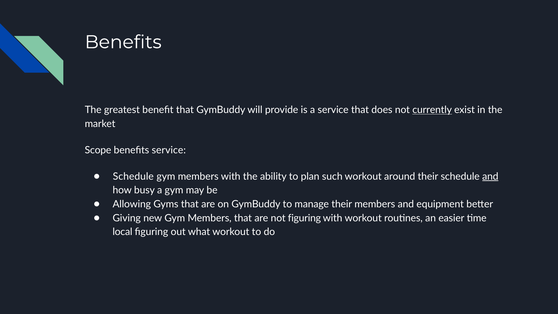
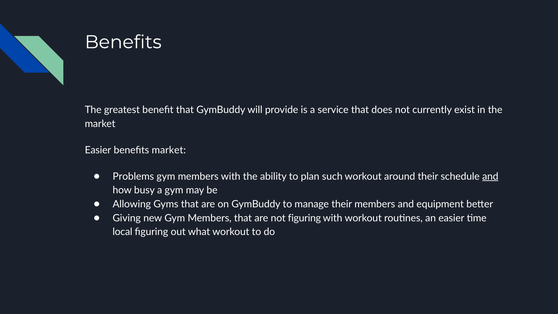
currently underline: present -> none
Scope at (98, 150): Scope -> Easier
benefits service: service -> market
Schedule at (133, 176): Schedule -> Problems
